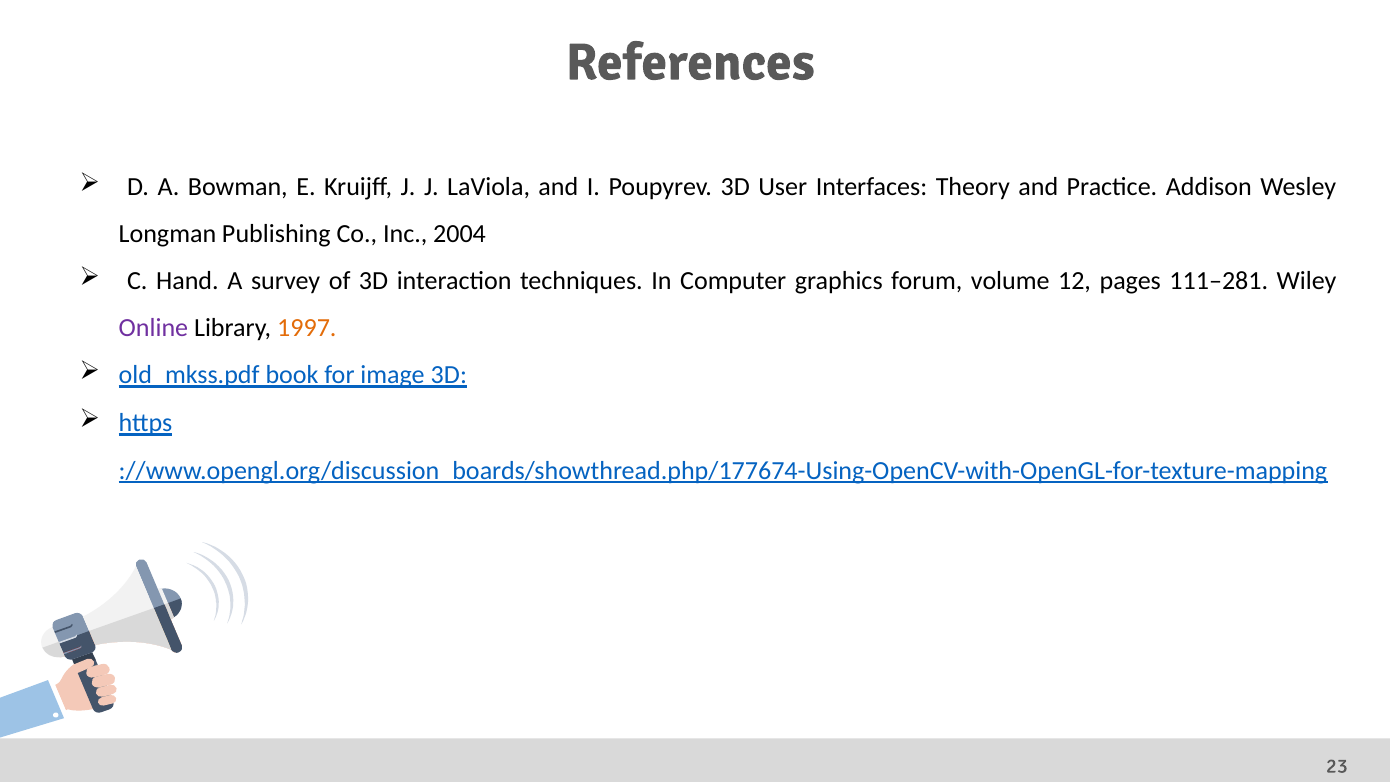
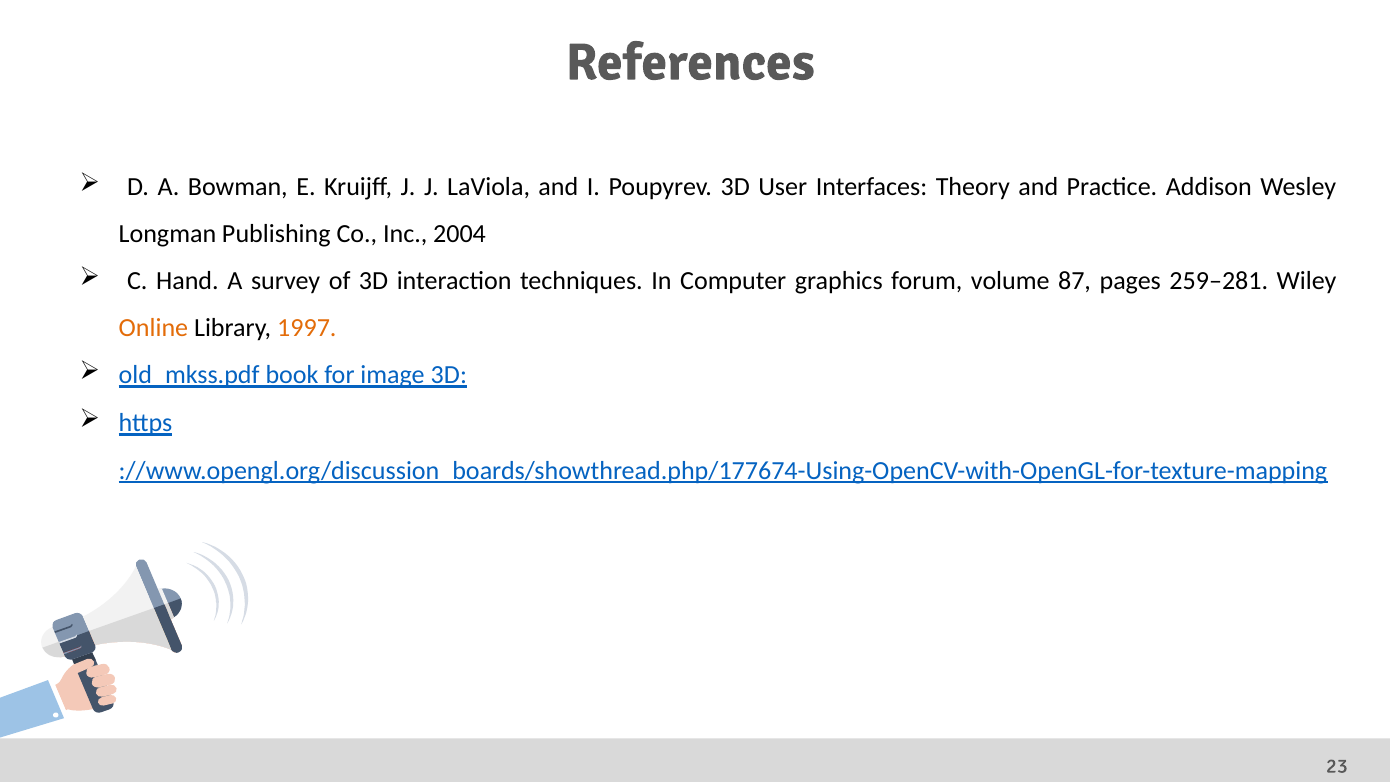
12: 12 -> 87
111–281: 111–281 -> 259–281
Online colour: purple -> orange
